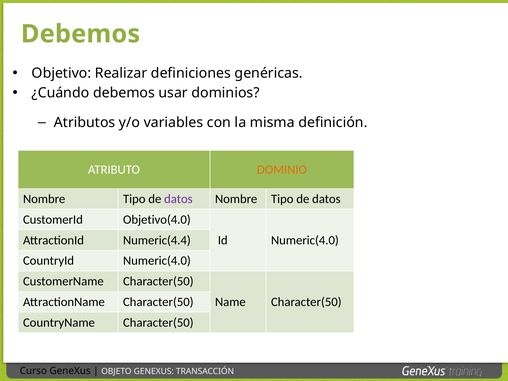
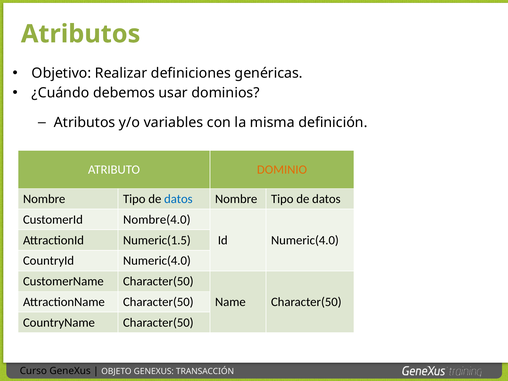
Debemos at (81, 34): Debemos -> Atributos
datos at (178, 199) colour: purple -> blue
Objetivo(4.0: Objetivo(4.0 -> Nombre(4.0
Numeric(4.4: Numeric(4.4 -> Numeric(1.5
